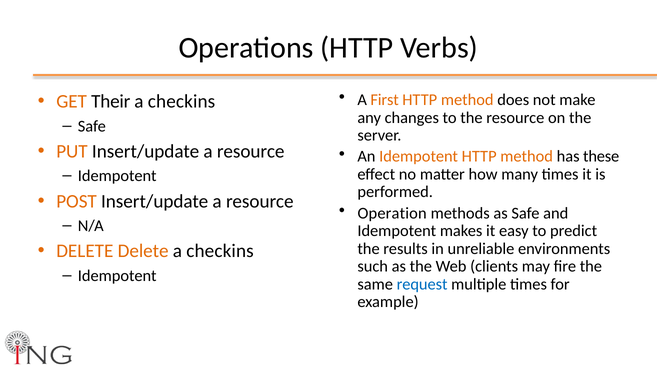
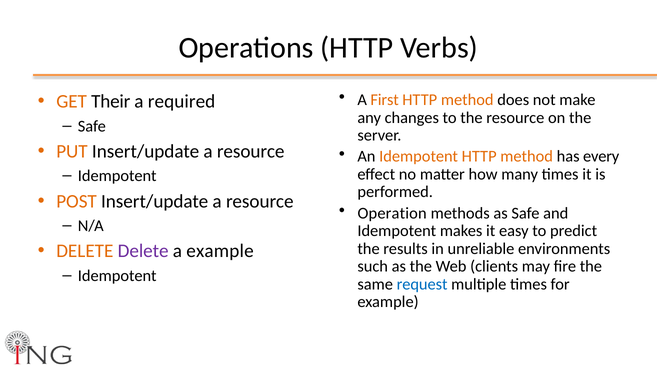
checkins at (182, 101): checkins -> required
these: these -> every
Delete at (143, 251) colour: orange -> purple
checkins at (220, 251): checkins -> example
